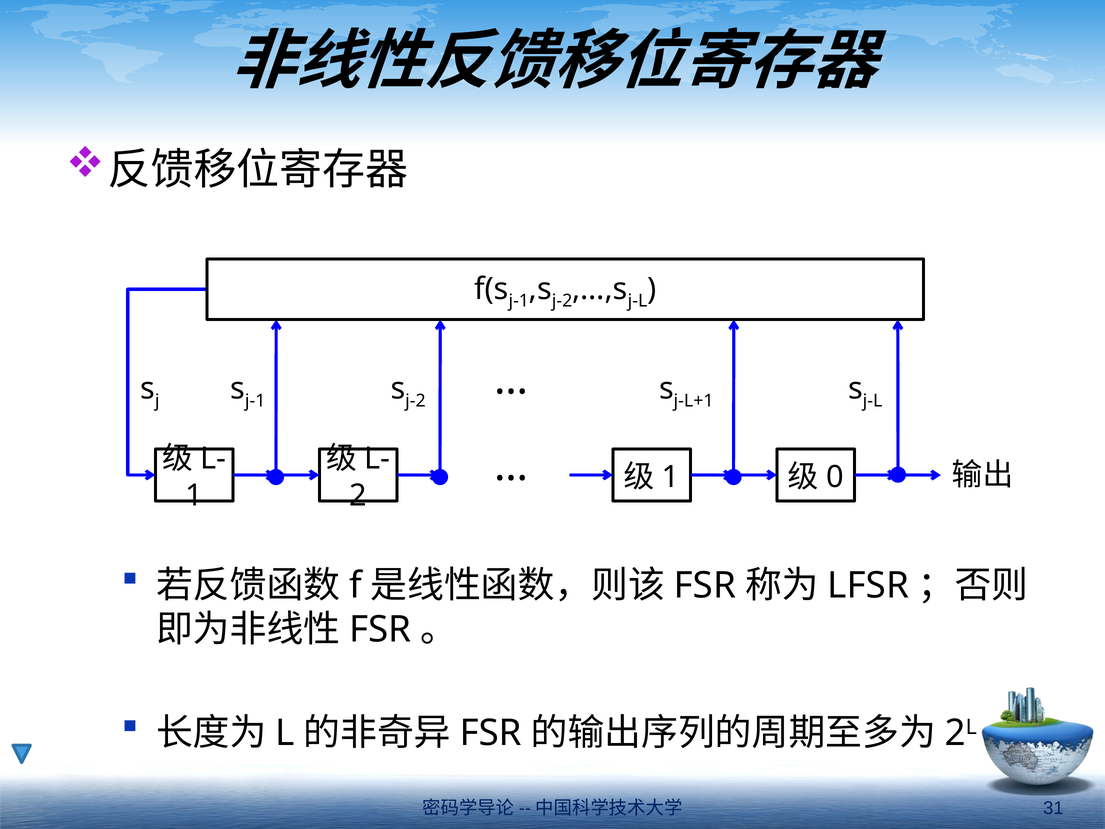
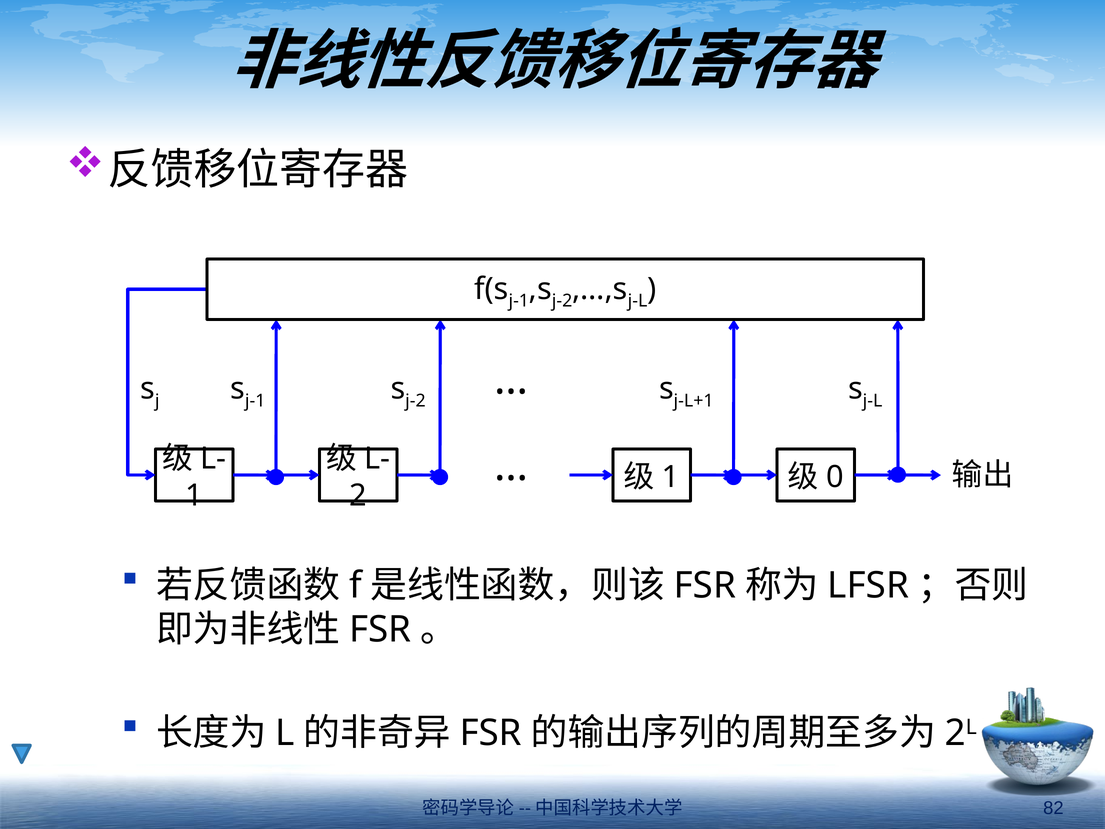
31: 31 -> 82
